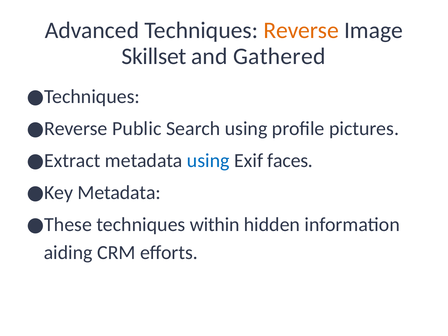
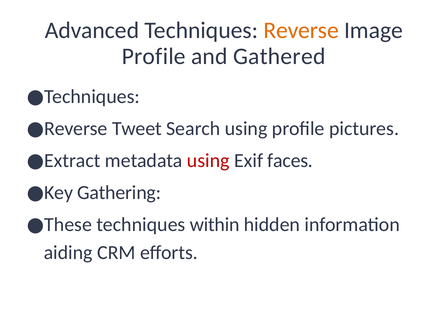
Skillset at (154, 56): Skillset -> Profile
Public: Public -> Tweet
using at (208, 161) colour: blue -> red
Metadata at (119, 193): Metadata -> Gathering
